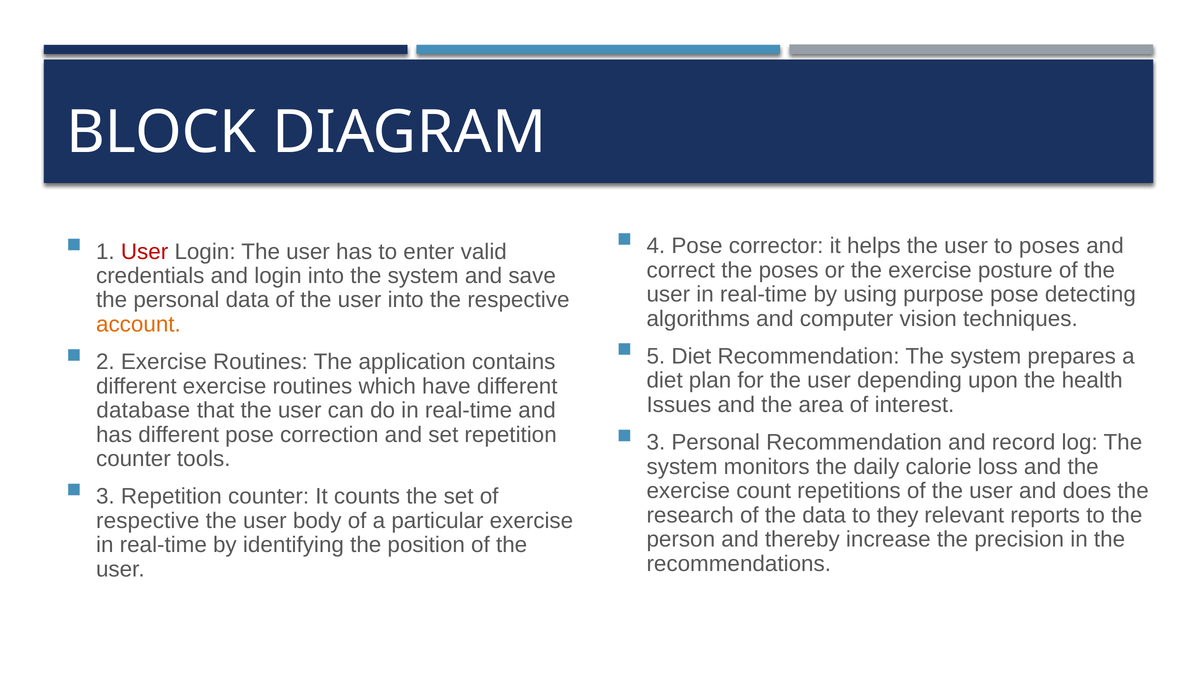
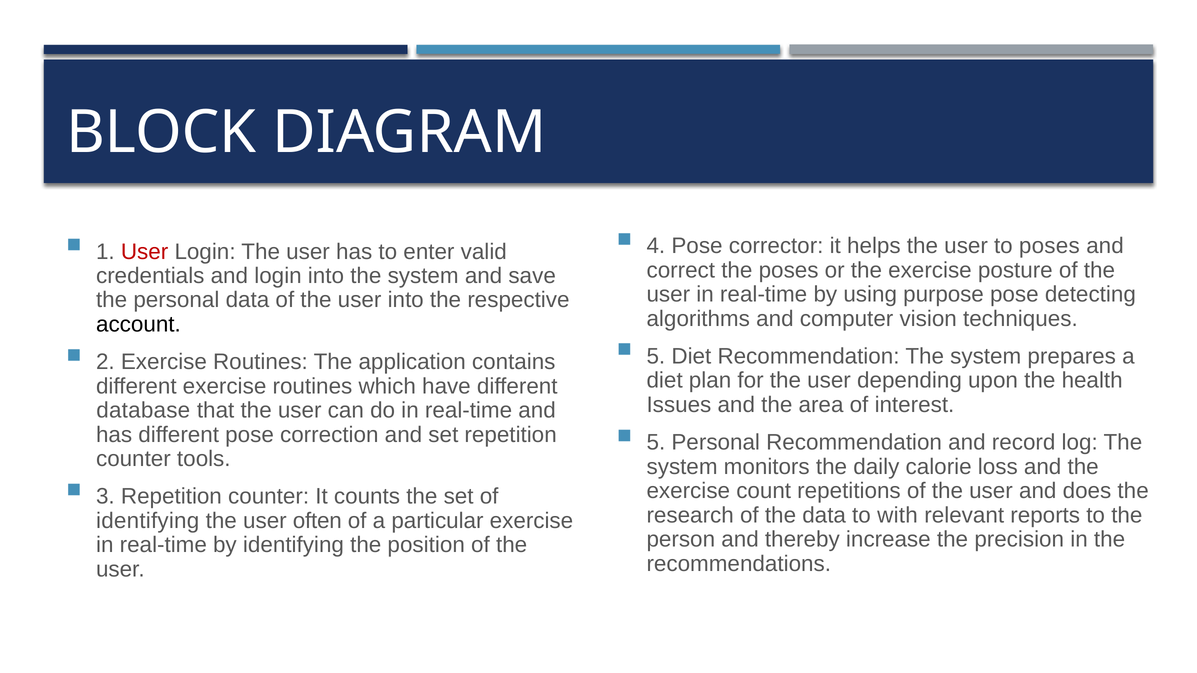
account colour: orange -> black
3 at (656, 443): 3 -> 5
they: they -> with
respective at (148, 521): respective -> identifying
body: body -> often
